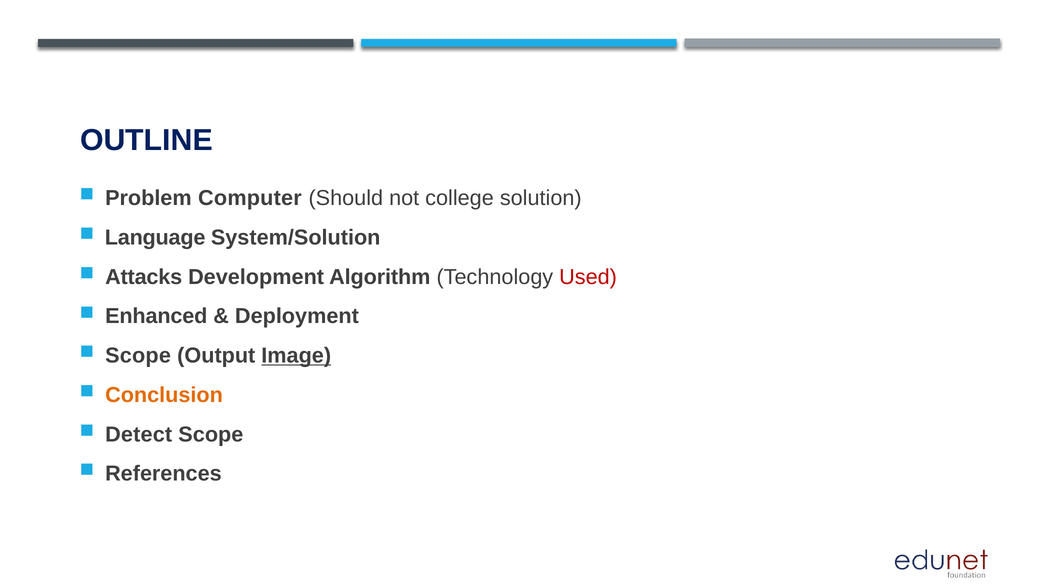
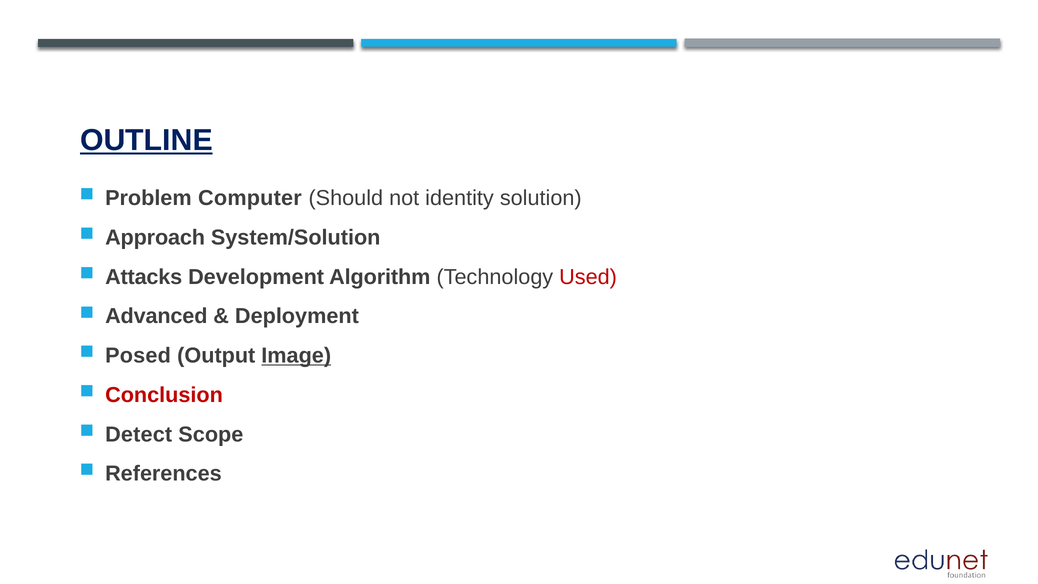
OUTLINE underline: none -> present
college: college -> identity
Language: Language -> Approach
Enhanced: Enhanced -> Advanced
Scope at (138, 356): Scope -> Posed
Conclusion colour: orange -> red
